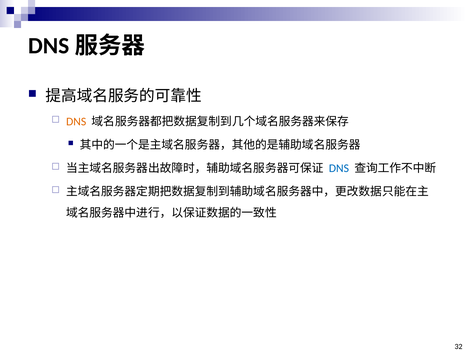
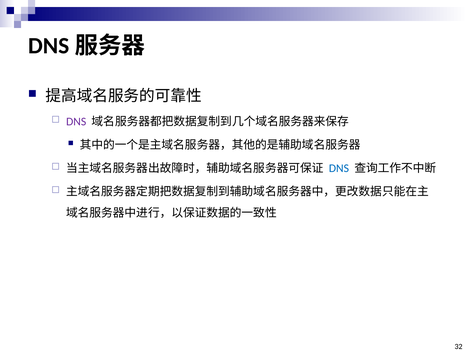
DNS at (76, 122) colour: orange -> purple
